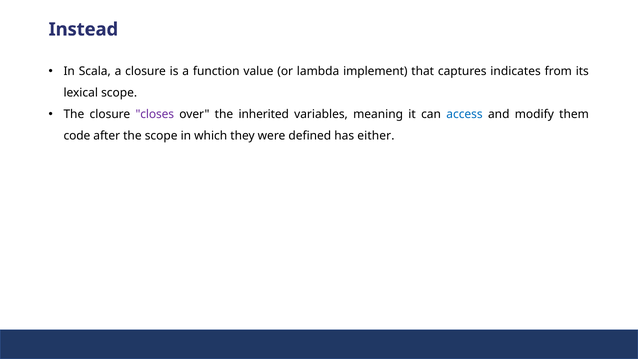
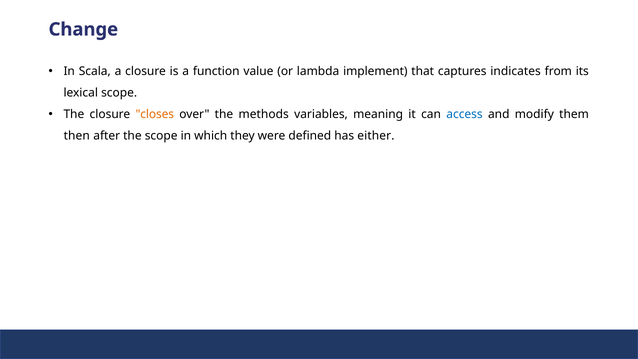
Instead: Instead -> Change
closes colour: purple -> orange
inherited: inherited -> methods
code: code -> then
